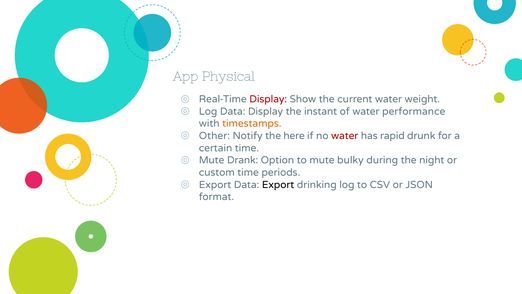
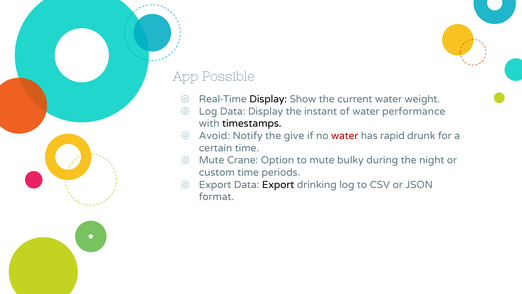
Physical: Physical -> Possible
Display at (268, 99) colour: red -> black
timestamps colour: orange -> black
Other: Other -> Avoid
here: here -> give
Drank: Drank -> Crane
